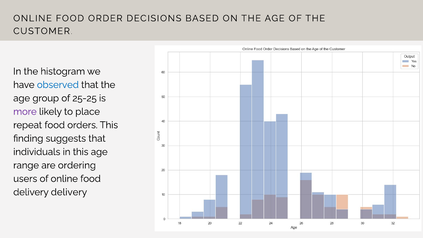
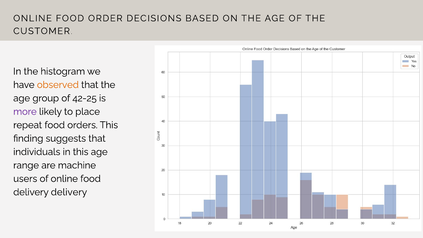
observed colour: blue -> orange
25-25: 25-25 -> 42-25
ordering: ordering -> machine
